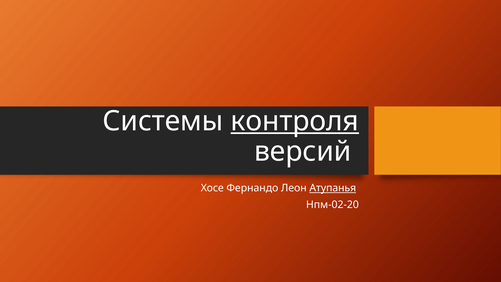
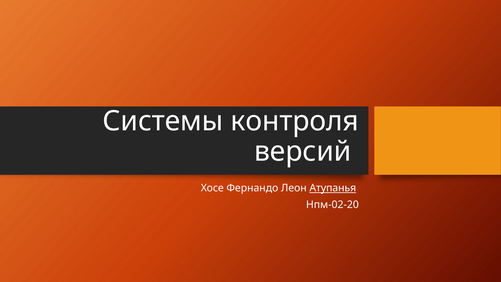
контроля underline: present -> none
